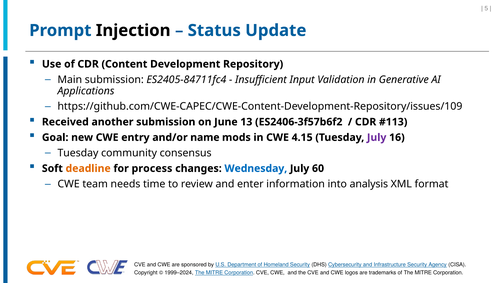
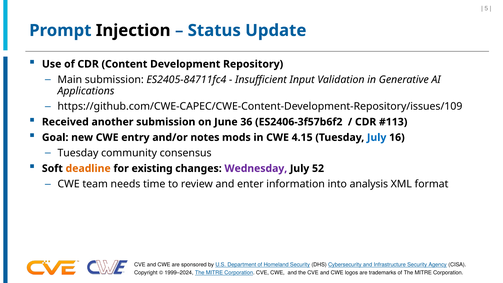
13: 13 -> 36
name: name -> notes
July at (377, 137) colour: purple -> blue
process: process -> existing
Wednesday colour: blue -> purple
60: 60 -> 52
